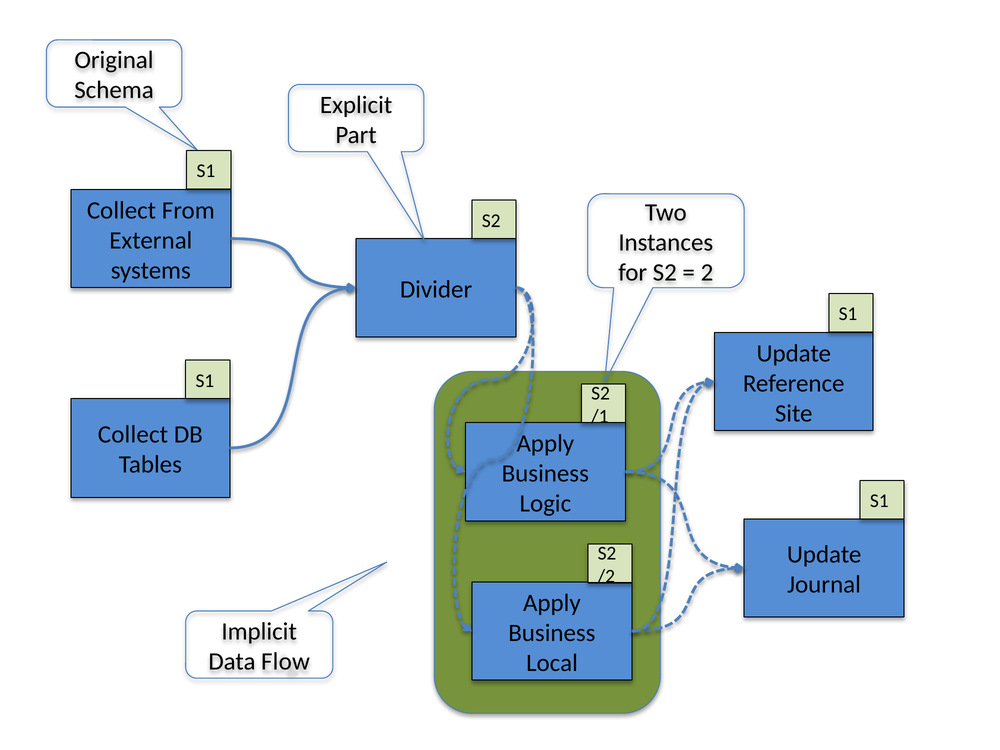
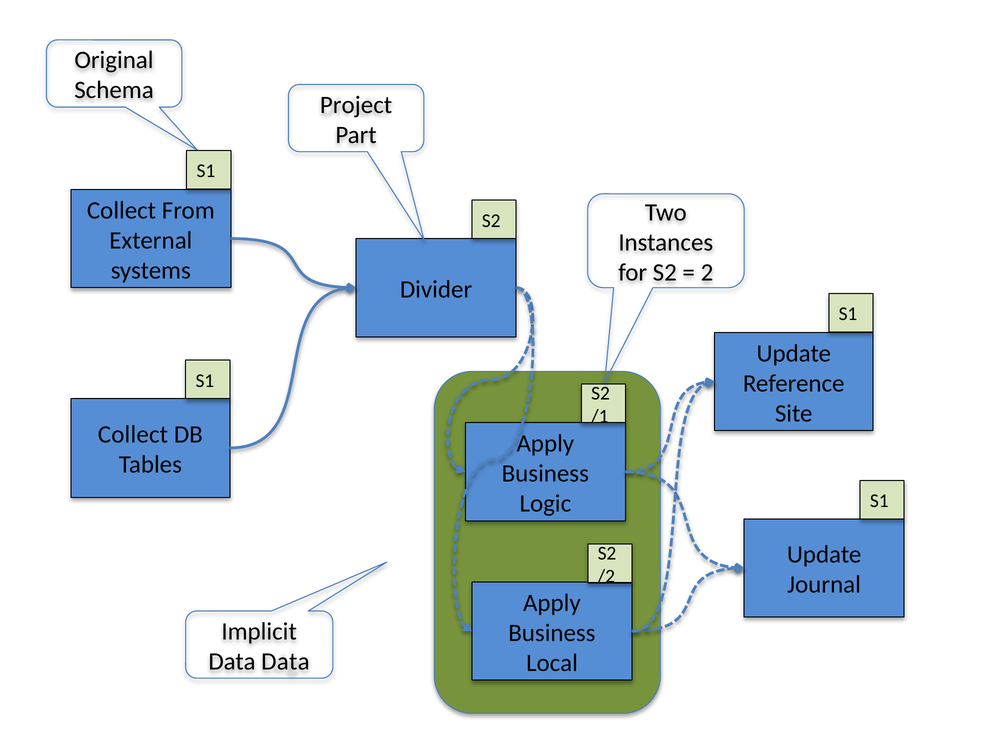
Explicit: Explicit -> Project
Data Flow: Flow -> Data
